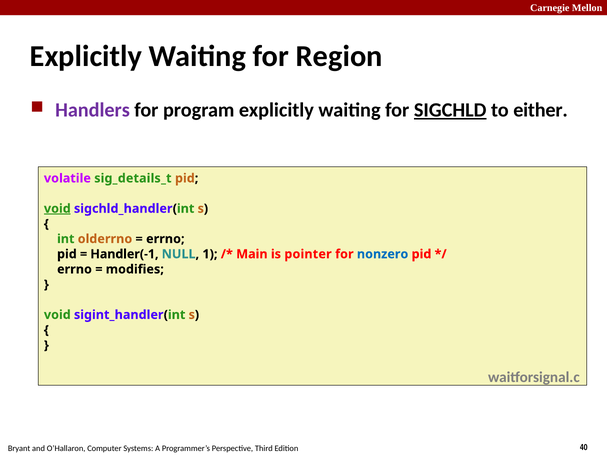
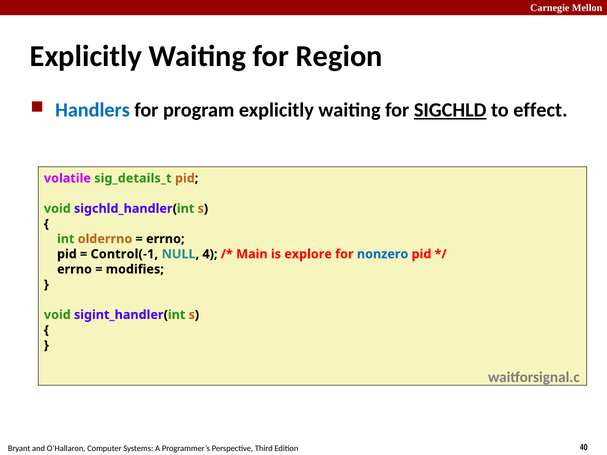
Handlers colour: purple -> blue
either: either -> effect
void at (57, 209) underline: present -> none
Handler(-1: Handler(-1 -> Control(-1
1: 1 -> 4
pointer: pointer -> explore
